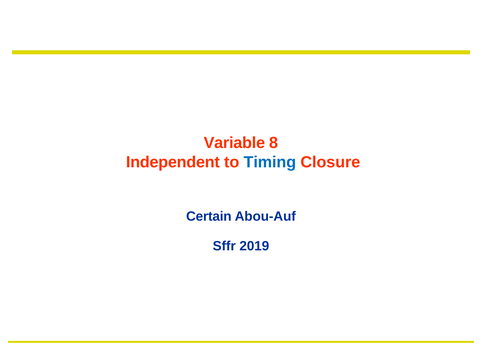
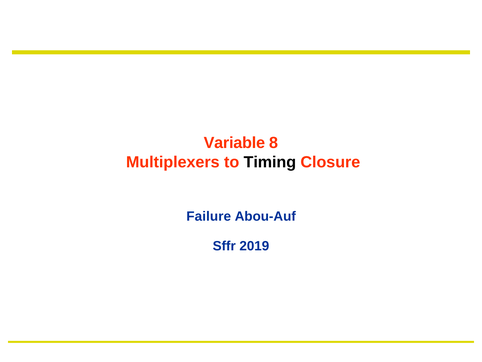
Independent: Independent -> Multiplexers
Timing colour: blue -> black
Certain: Certain -> Failure
